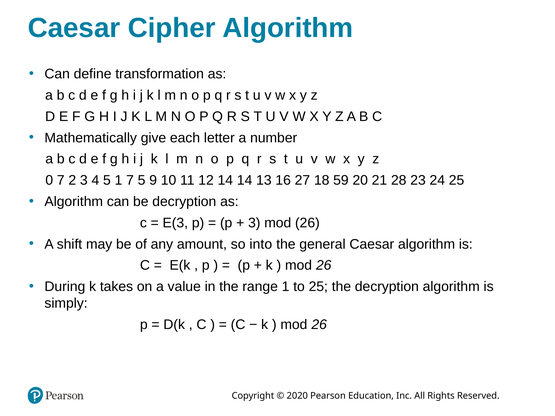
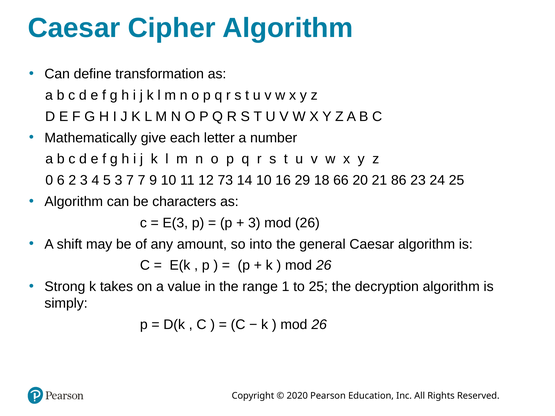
0 7: 7 -> 6
5 1: 1 -> 3
7 5: 5 -> 7
12 14: 14 -> 73
14 13: 13 -> 10
27: 27 -> 29
59: 59 -> 66
28: 28 -> 86
be decryption: decryption -> characters
During: During -> Strong
